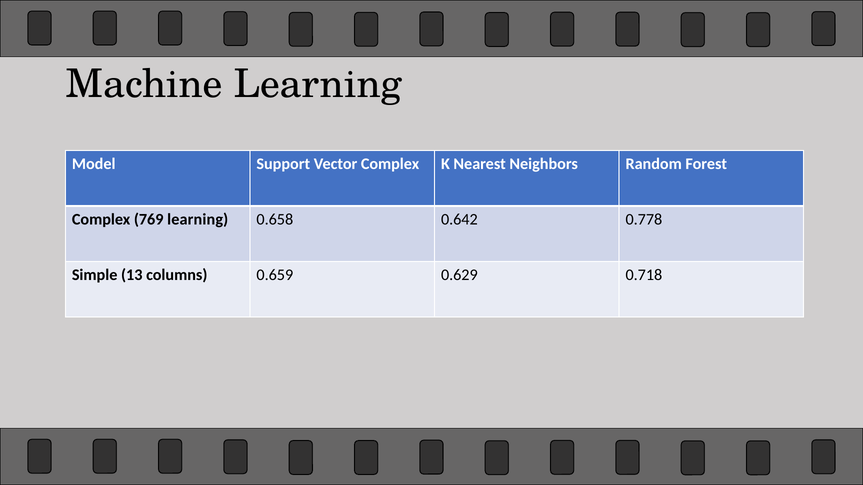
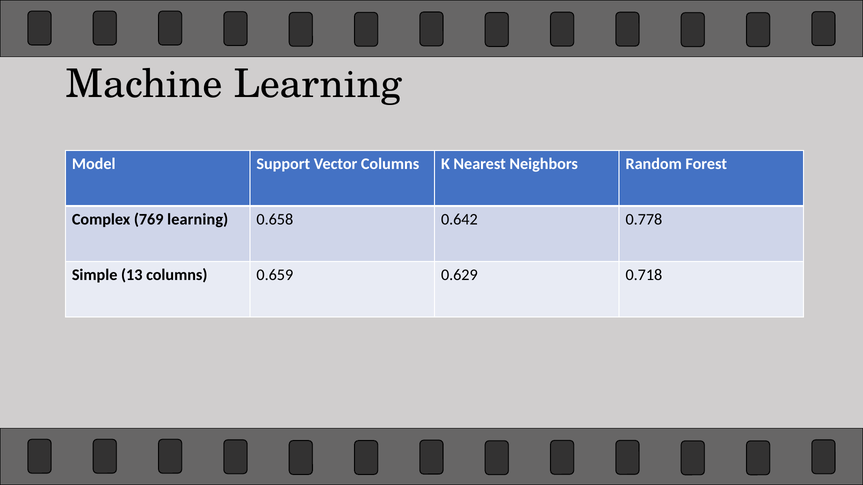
Vector Complex: Complex -> Columns
